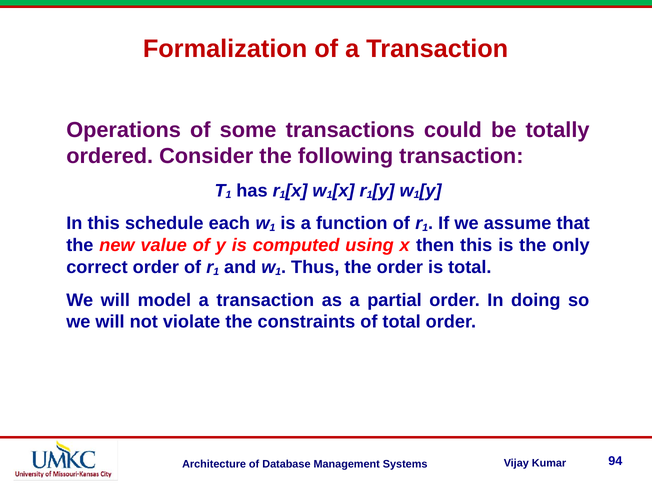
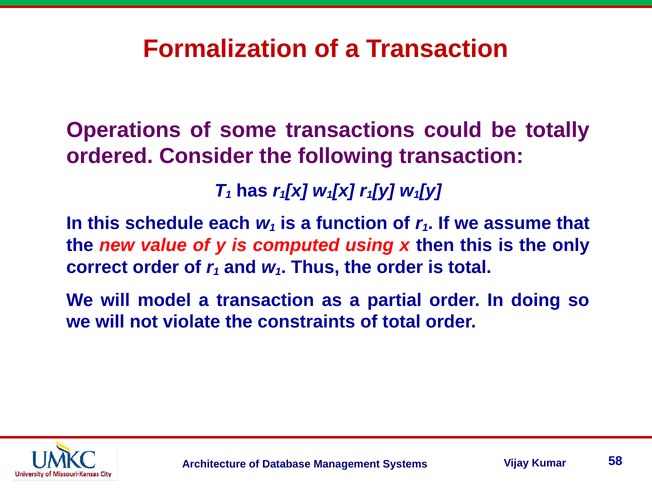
94: 94 -> 58
